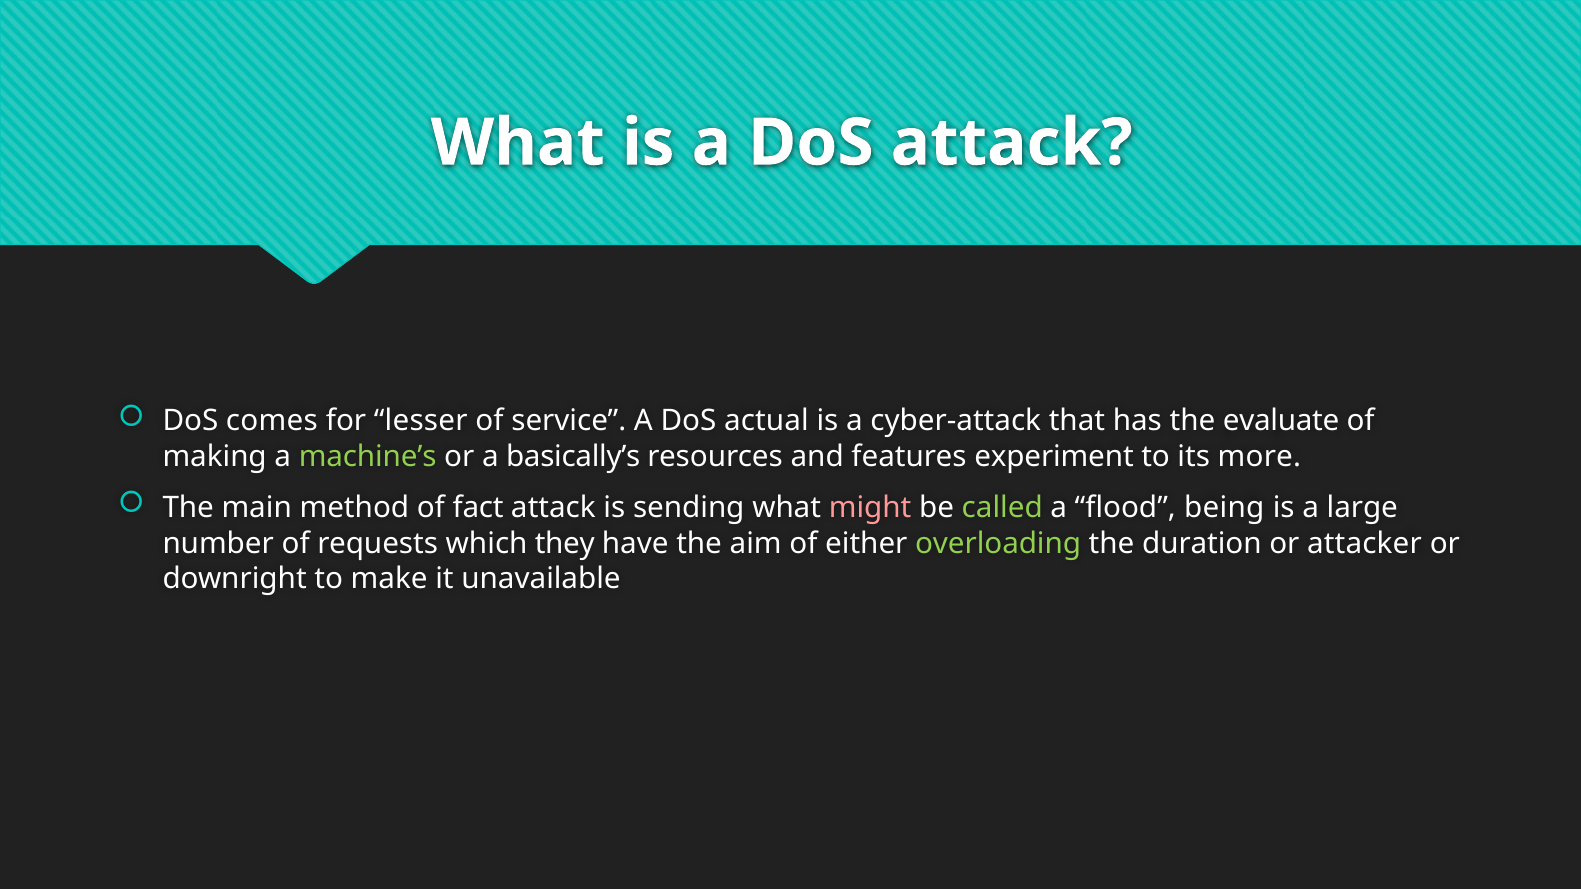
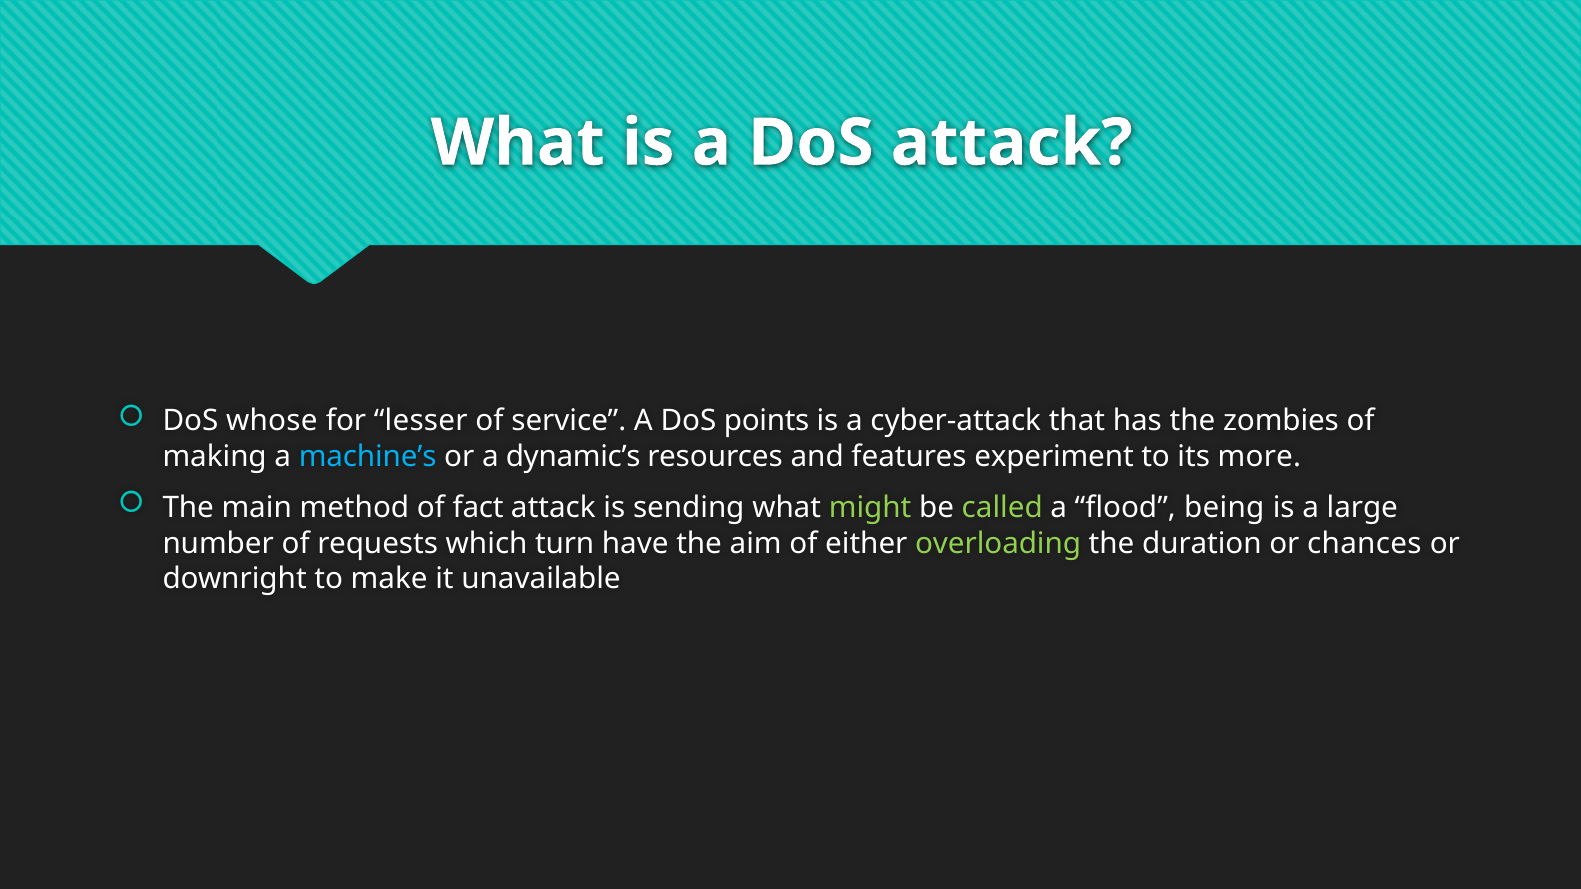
comes: comes -> whose
actual: actual -> points
evaluate: evaluate -> zombies
machine’s colour: light green -> light blue
basically’s: basically’s -> dynamic’s
might colour: pink -> light green
they: they -> turn
attacker: attacker -> chances
